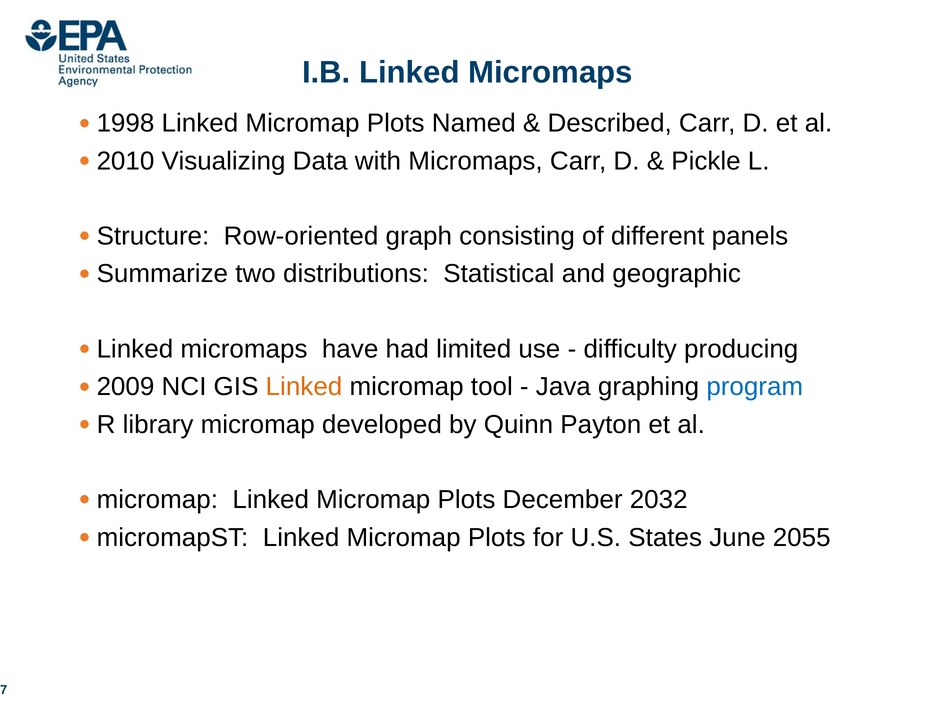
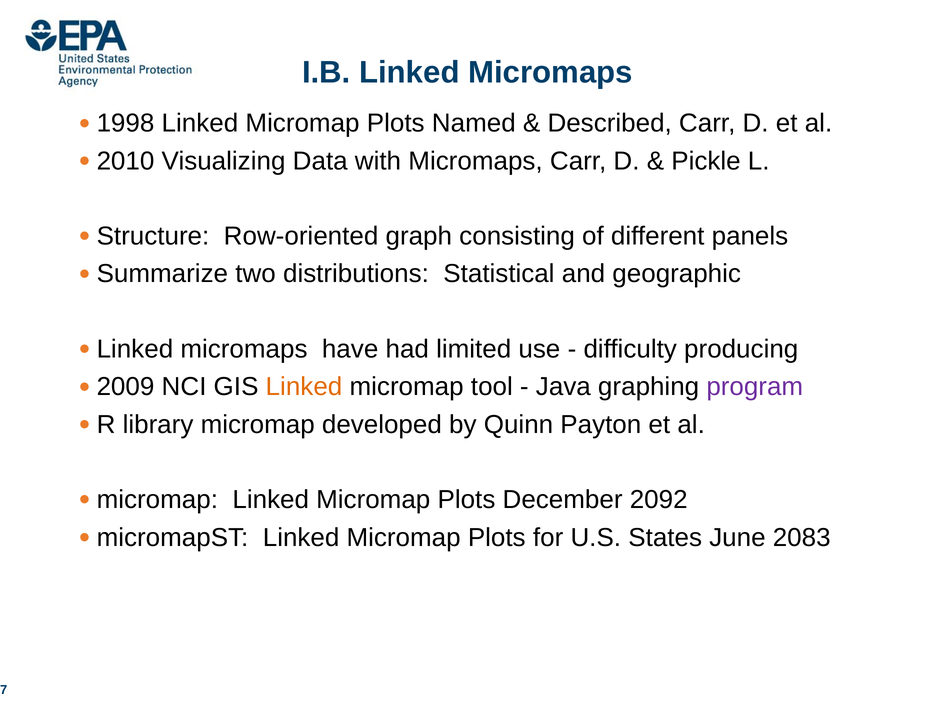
program colour: blue -> purple
2032: 2032 -> 2092
2055: 2055 -> 2083
